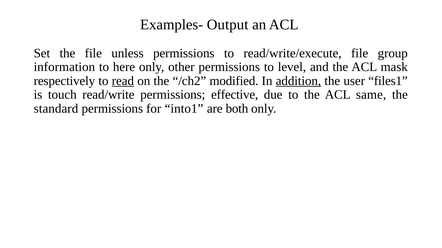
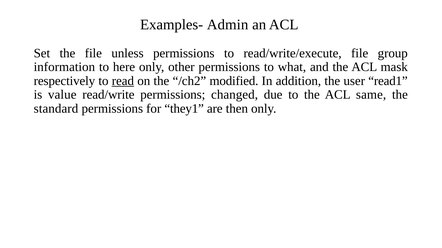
Output: Output -> Admin
level: level -> what
addition underline: present -> none
files1: files1 -> read1
touch: touch -> value
effective: effective -> changed
into1: into1 -> they1
both: both -> then
